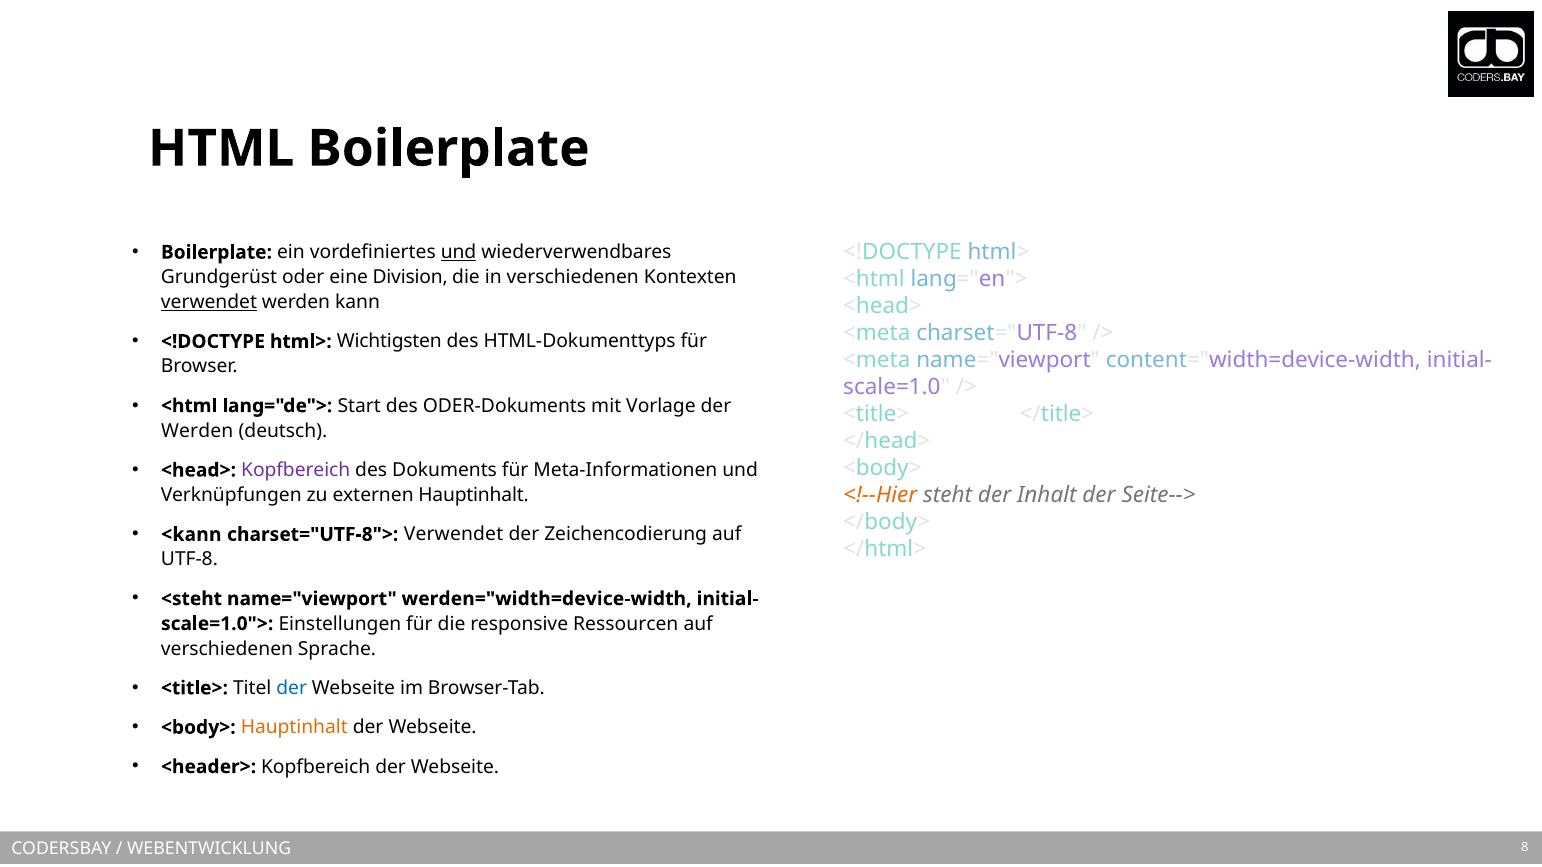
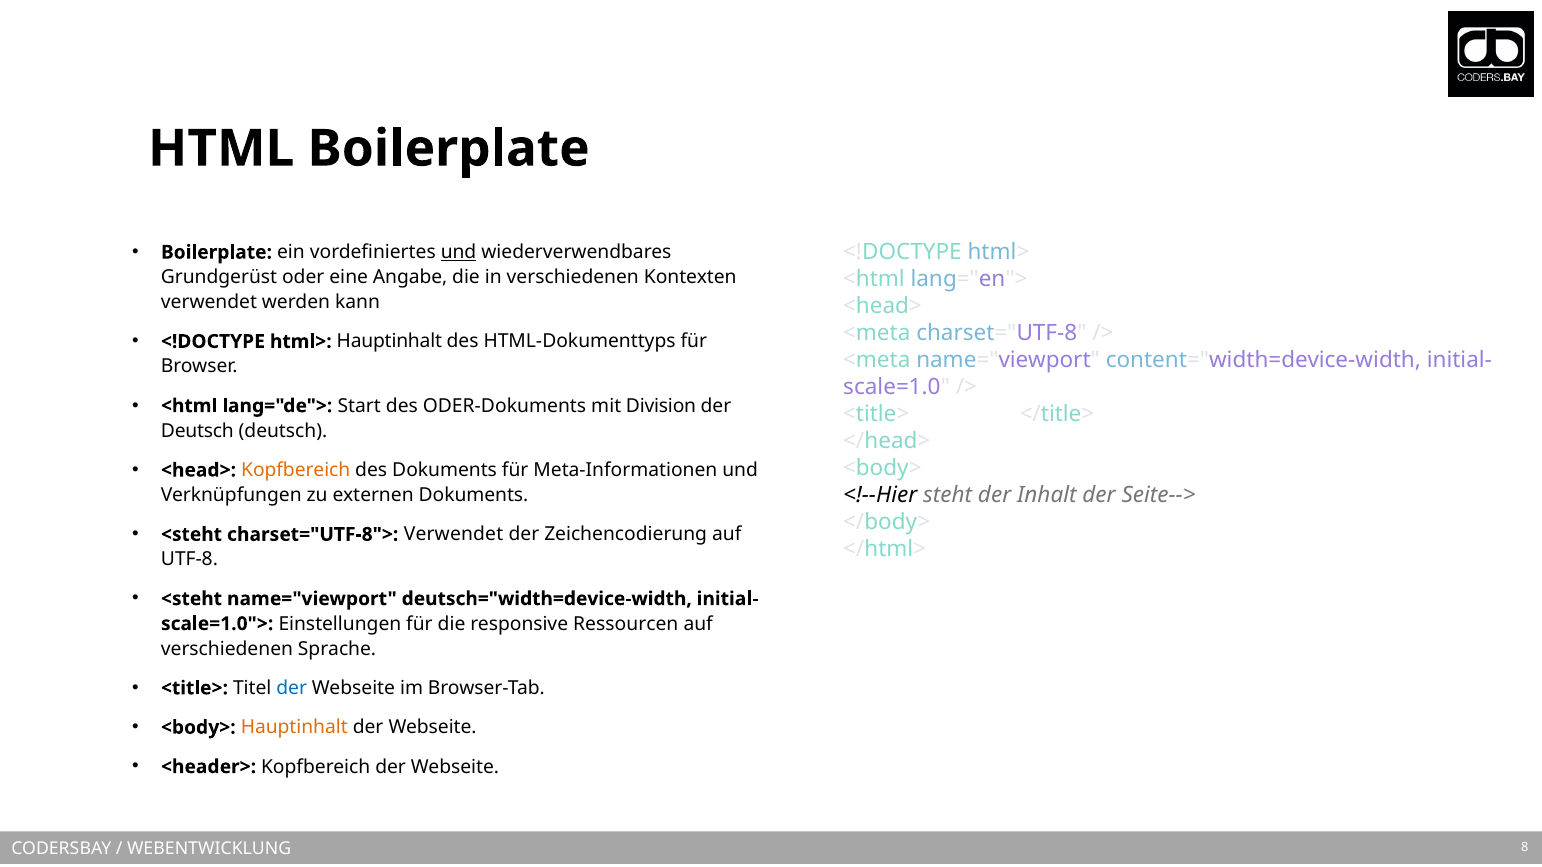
Division: Division -> Angabe
verwendet at (209, 302) underline: present -> none
html> Wichtigsten: Wichtigsten -> Hauptinhalt
Vorlage: Vorlage -> Division
Werden at (197, 431): Werden -> Deutsch
Kopfbereich at (296, 470) colour: purple -> orange
<!--Hier colour: orange -> black
externen Hauptinhalt: Hauptinhalt -> Dokuments
<kann at (191, 535): <kann -> <steht
werden="width=device-width: werden="width=device-width -> deutsch="width=device-width
